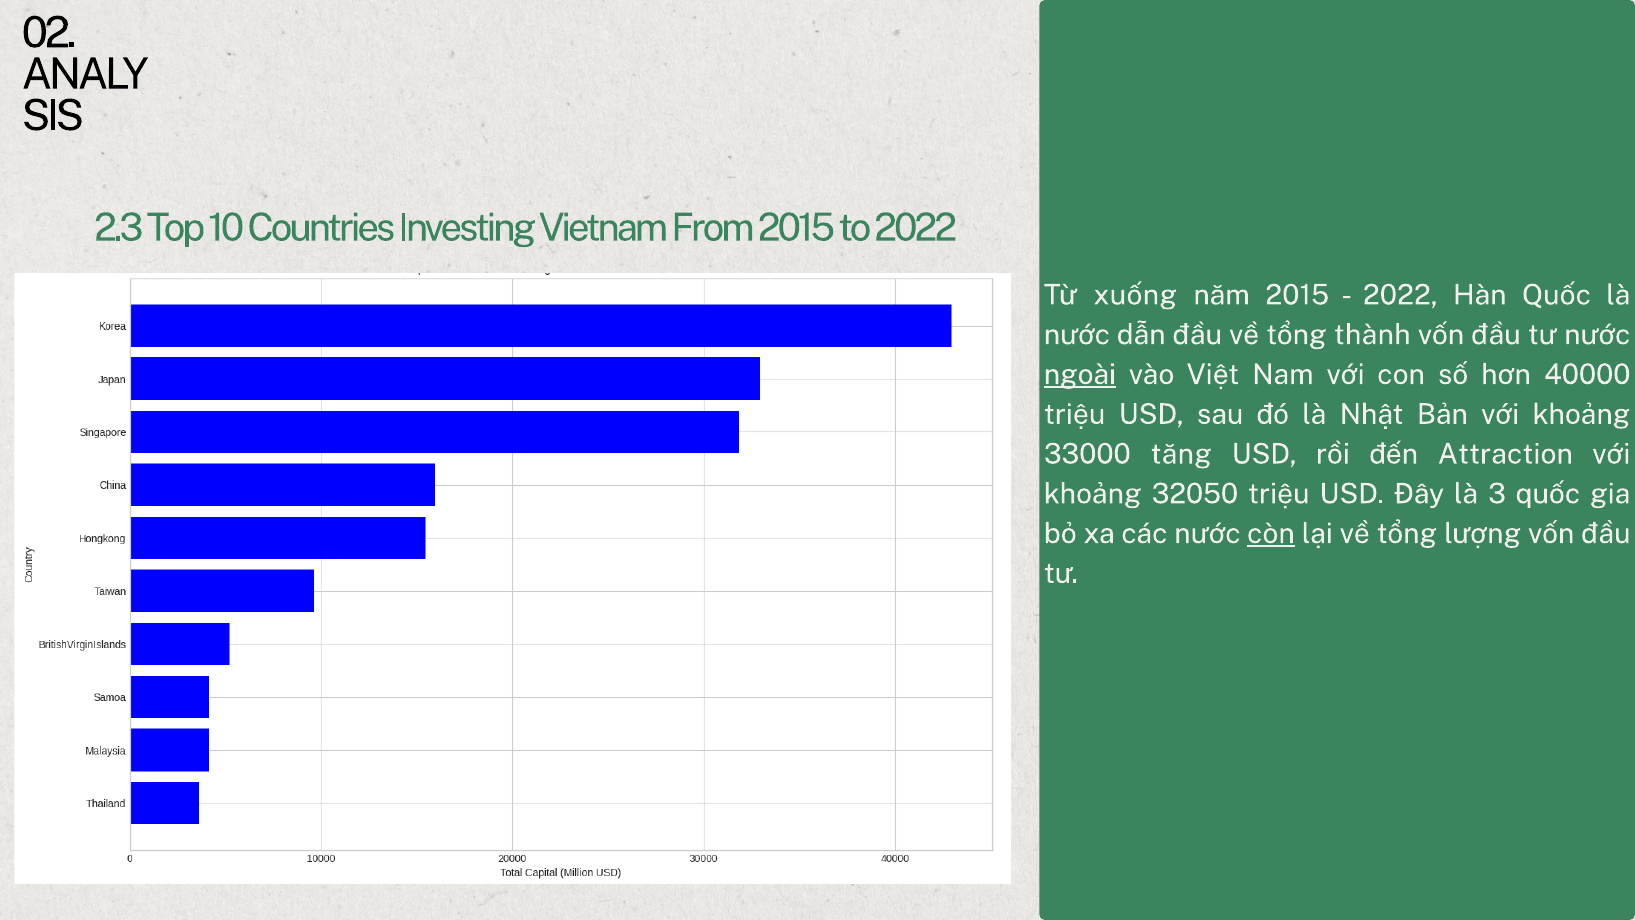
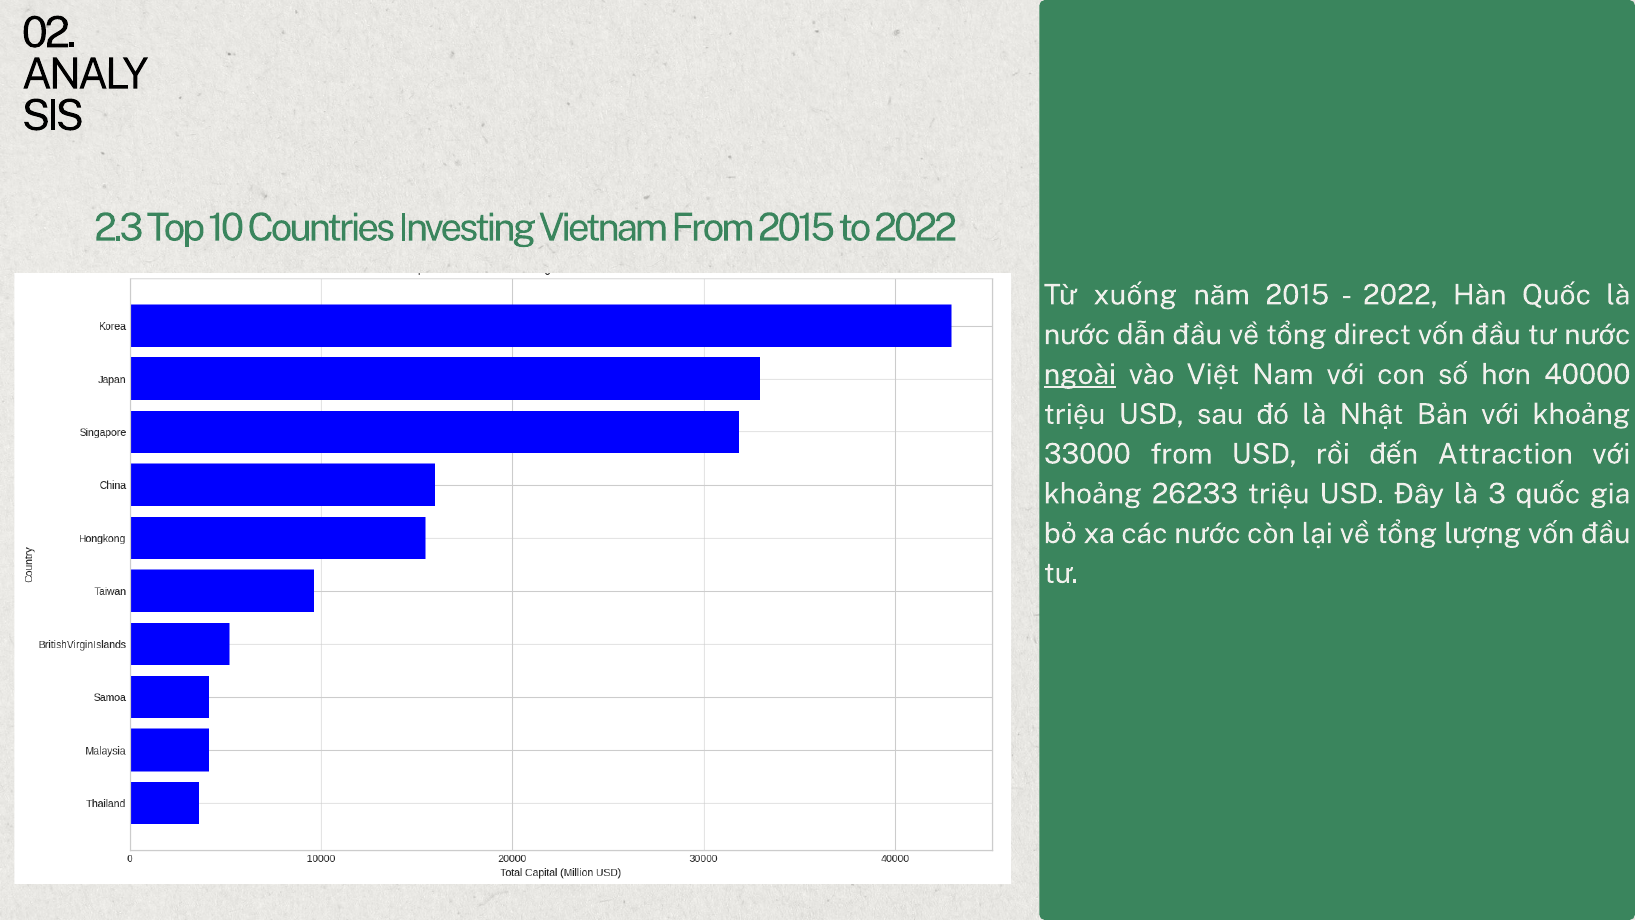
thành: thành -> direct
33000 tăng: tăng -> from
32050: 32050 -> 26233
còn underline: present -> none
